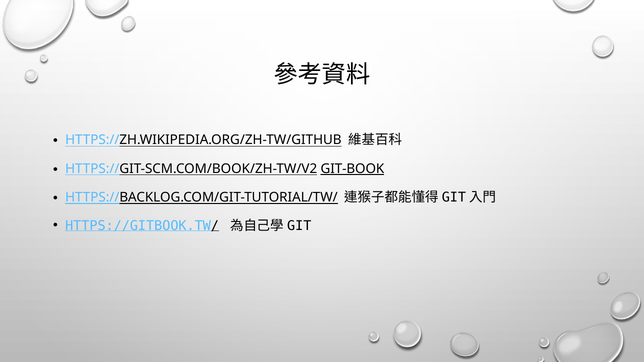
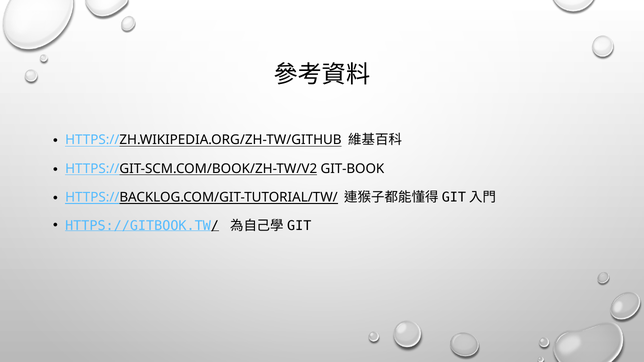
GIT-BOOK underline: present -> none
